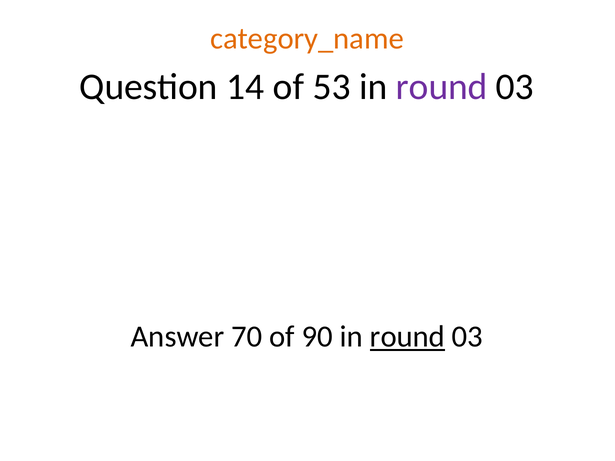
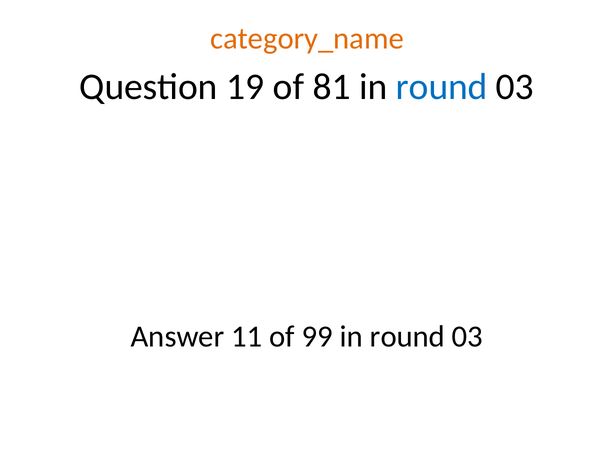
14: 14 -> 19
53: 53 -> 81
round at (442, 87) colour: purple -> blue
70: 70 -> 11
90: 90 -> 99
round at (407, 337) underline: present -> none
